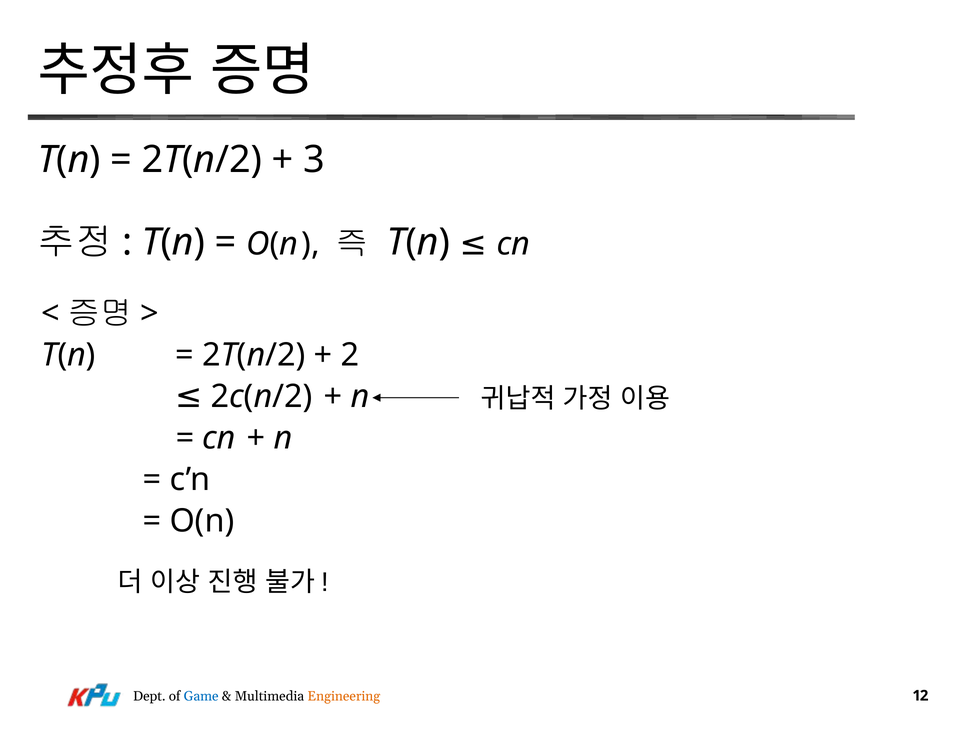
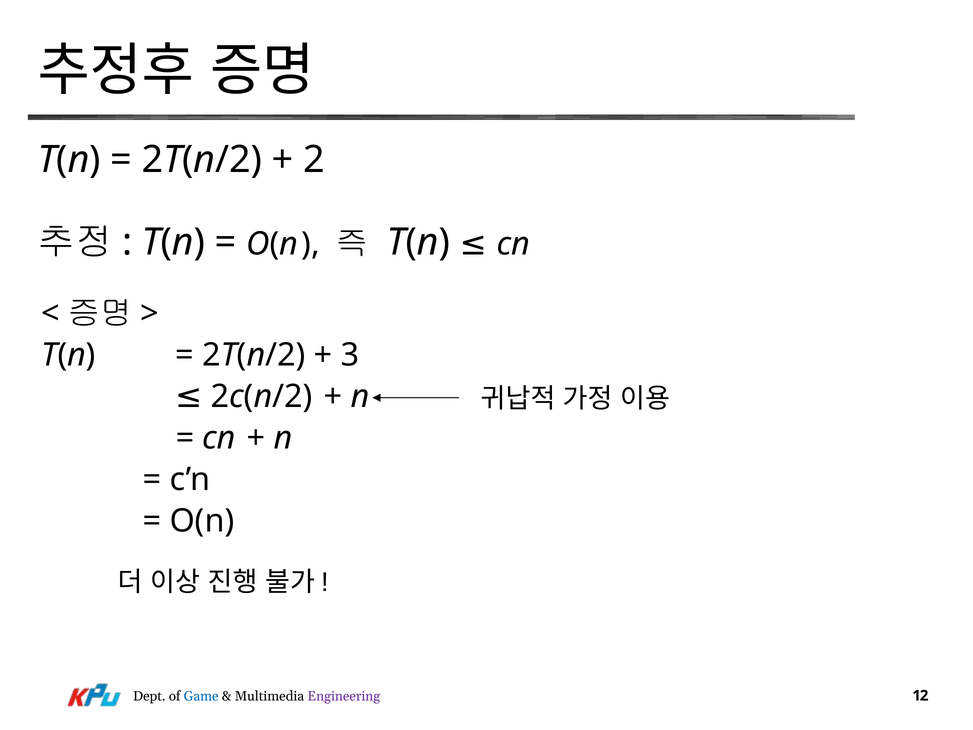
3: 3 -> 2
2: 2 -> 3
Engineering colour: orange -> purple
